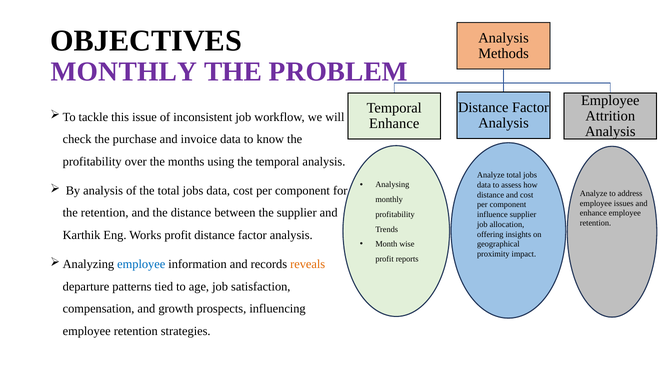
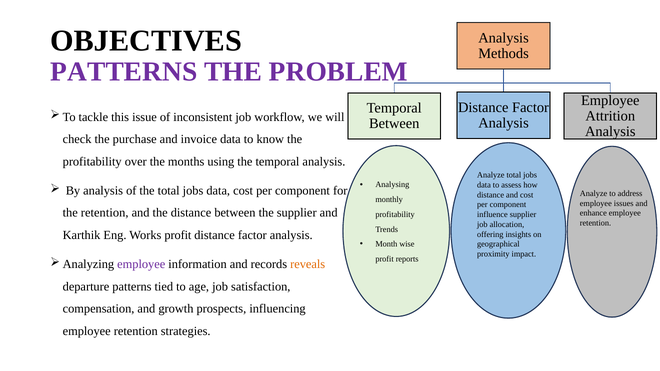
MONTHLY at (124, 72): MONTHLY -> PATTERNS
Enhance at (394, 124): Enhance -> Between
employee at (141, 264) colour: blue -> purple
